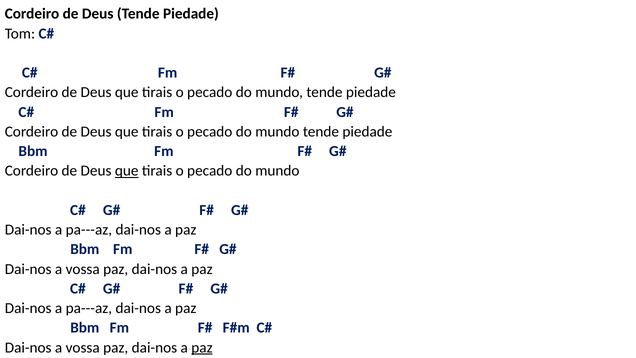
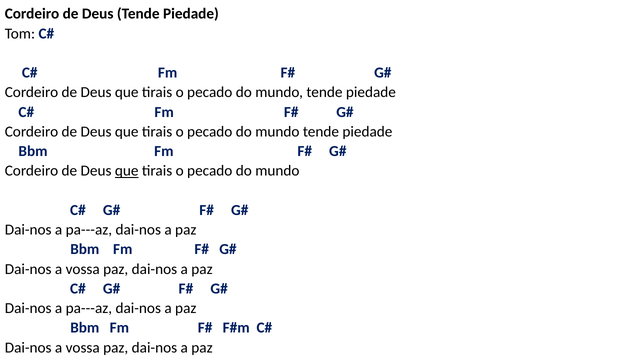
paz at (202, 347) underline: present -> none
